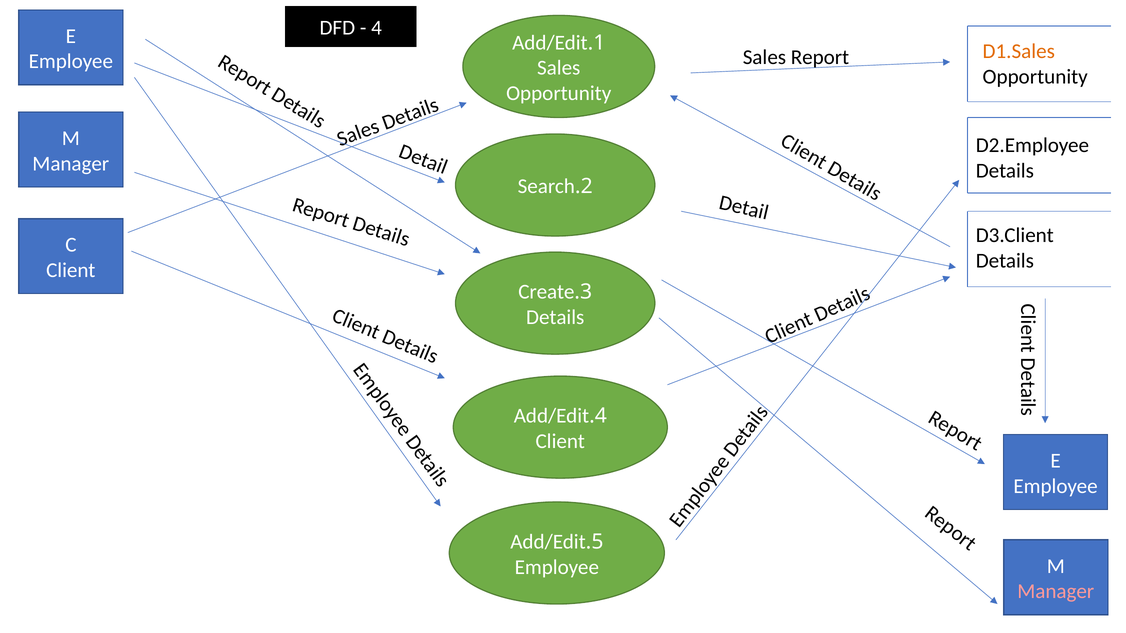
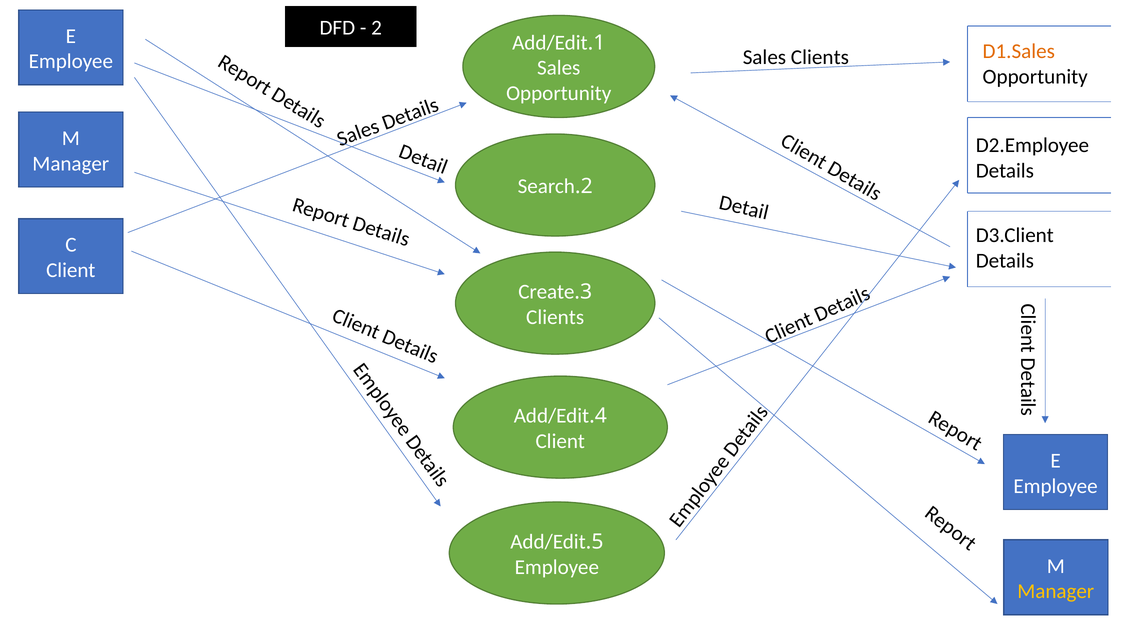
4 at (376, 28): 4 -> 2
Sales Report: Report -> Clients
Details at (555, 317): Details -> Clients
Manager at (1056, 592) colour: pink -> yellow
